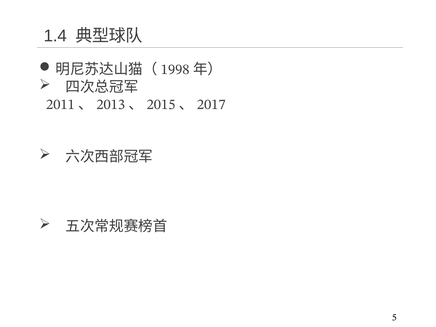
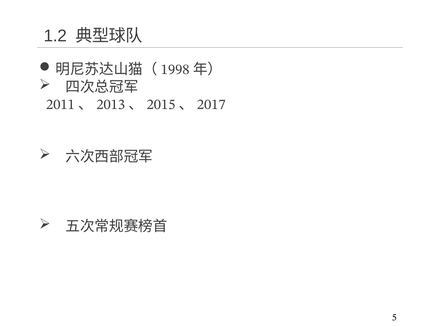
1.4: 1.4 -> 1.2
